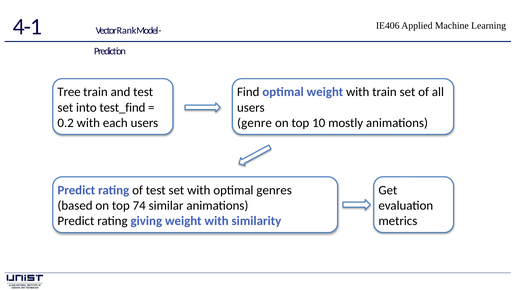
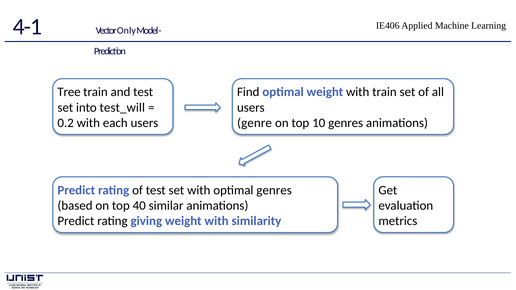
Rank: Rank -> Only
test_find: test_find -> test_will
10 mostly: mostly -> genres
74: 74 -> 40
